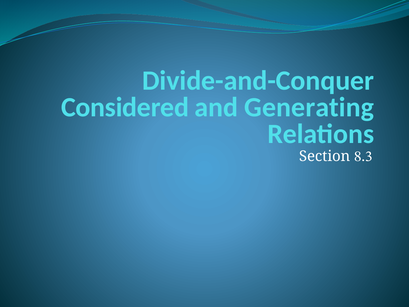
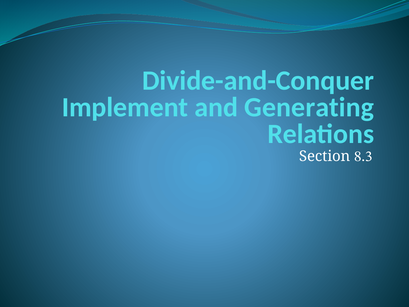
Considered: Considered -> Implement
